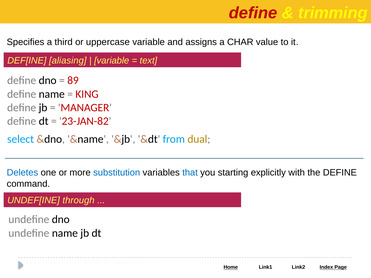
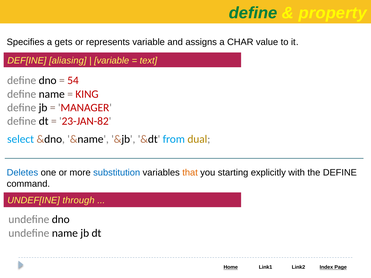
define at (253, 13) colour: red -> green
trimming: trimming -> property
third: third -> gets
uppercase: uppercase -> represents
89: 89 -> 54
that colour: blue -> orange
